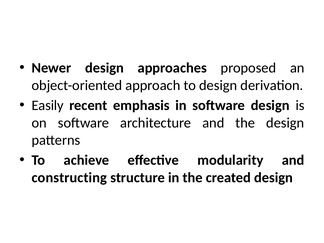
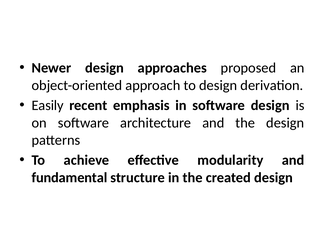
constructing: constructing -> fundamental
